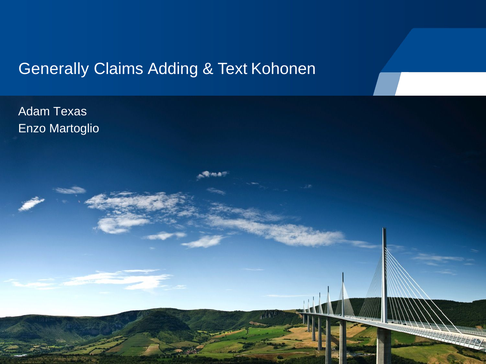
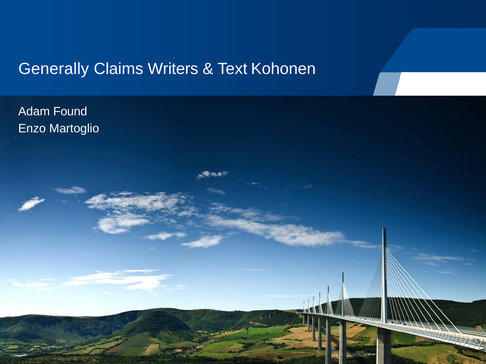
Adding: Adding -> Writers
Texas: Texas -> Found
